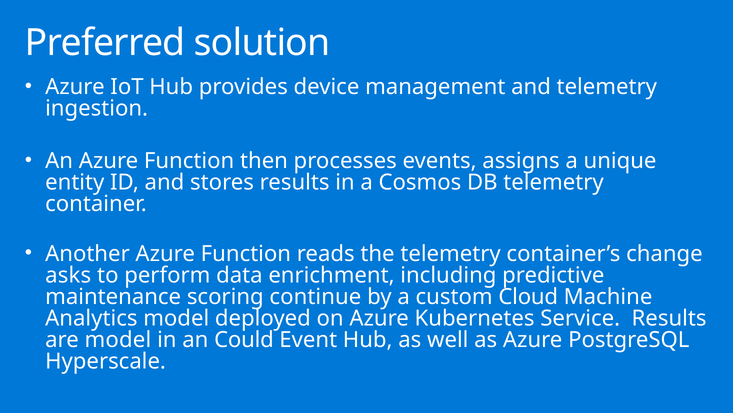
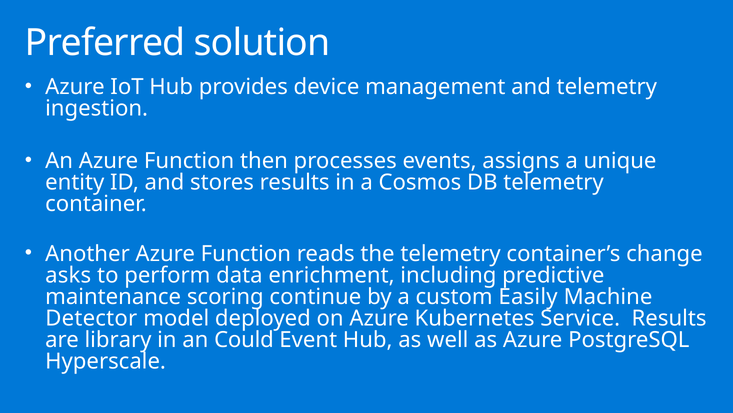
Cloud: Cloud -> Easily
Analytics: Analytics -> Detector
are model: model -> library
